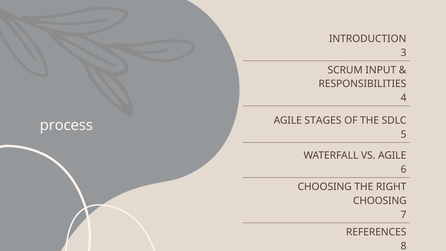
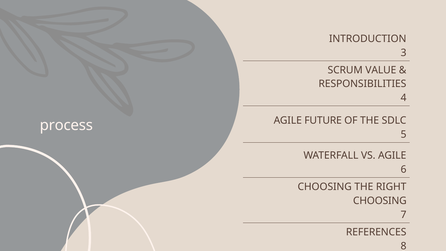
INPUT: INPUT -> VALUE
STAGES: STAGES -> FUTURE
